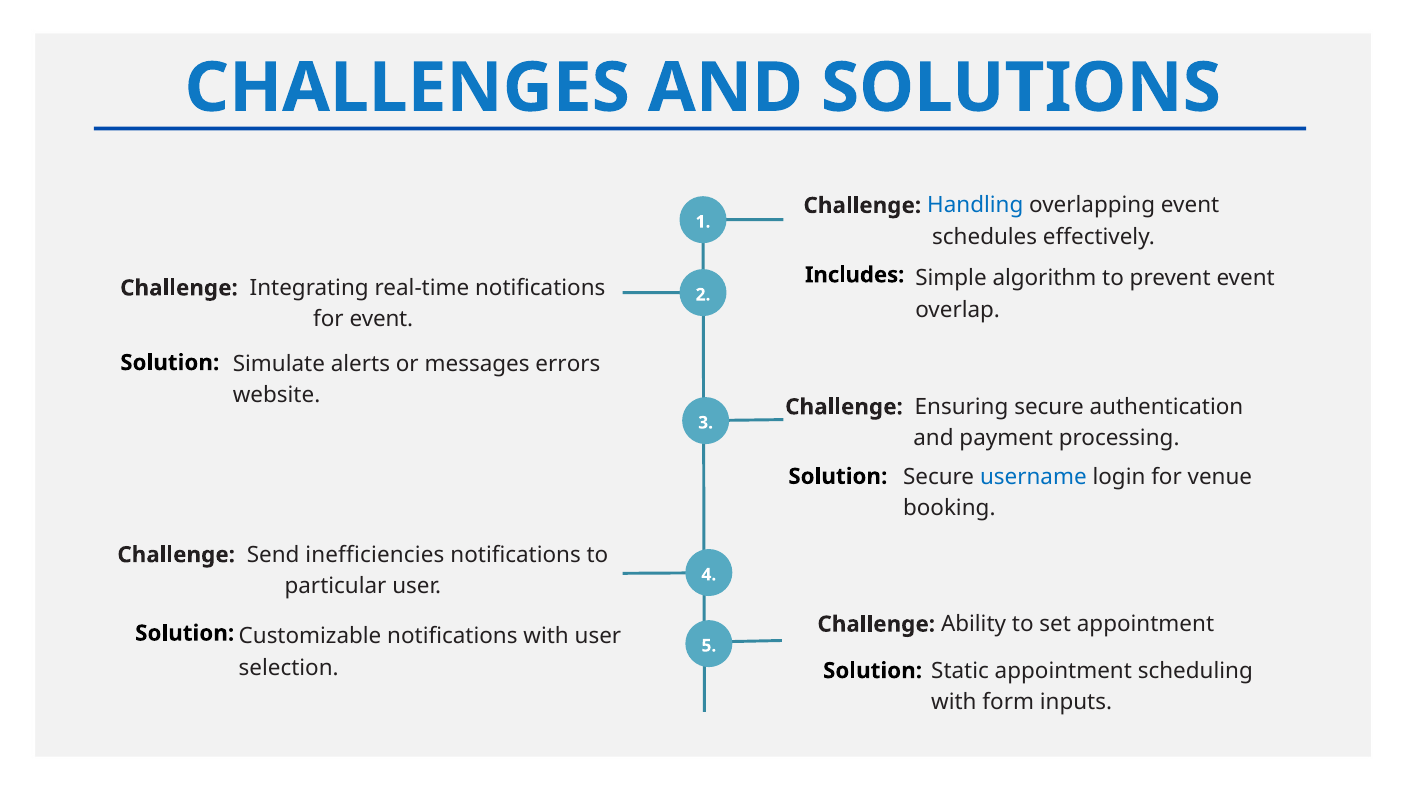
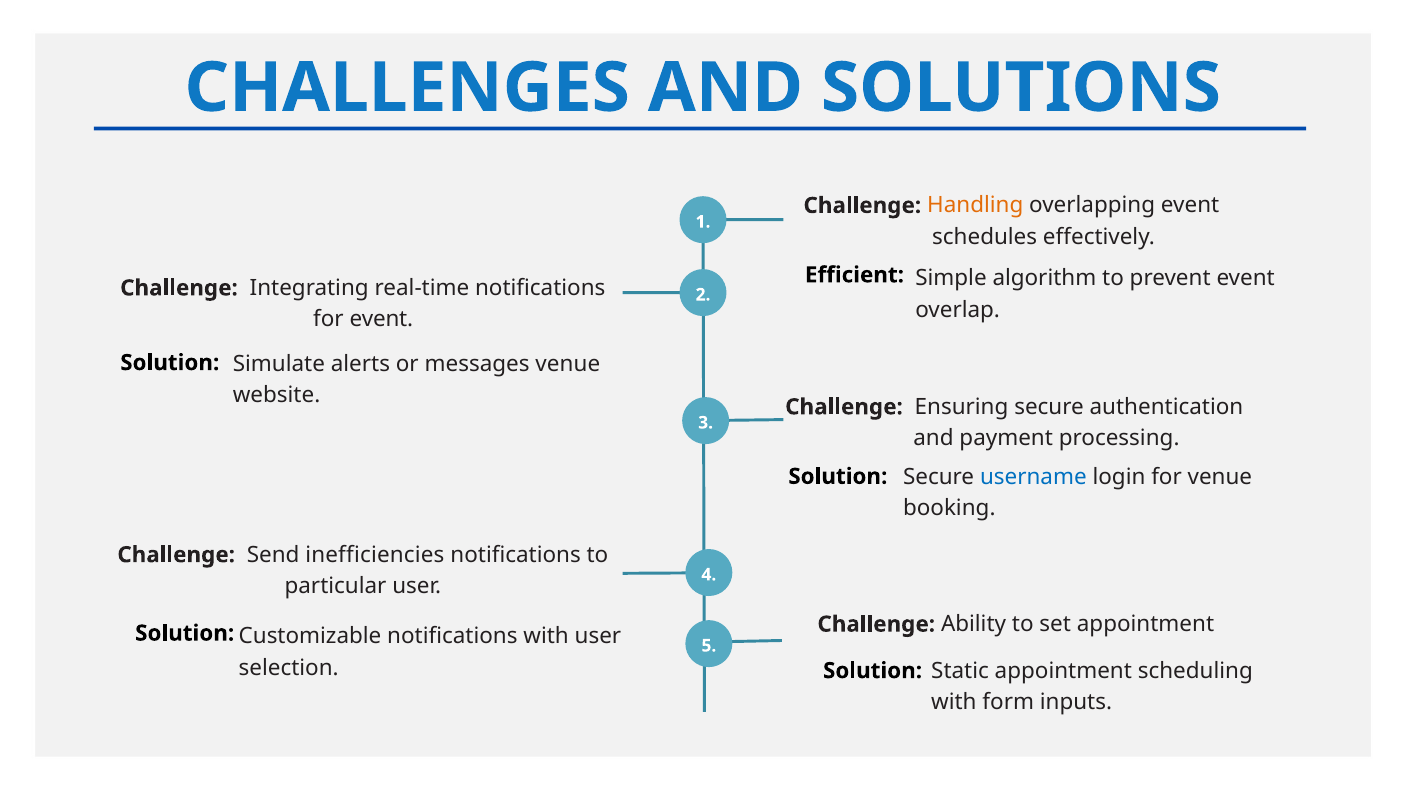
Handling colour: blue -> orange
Includes: Includes -> Efficient
messages errors: errors -> venue
